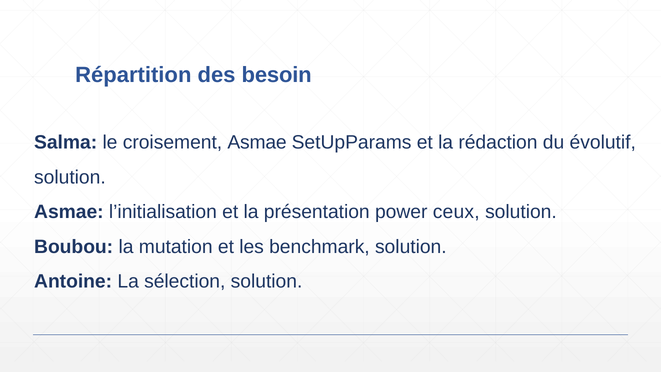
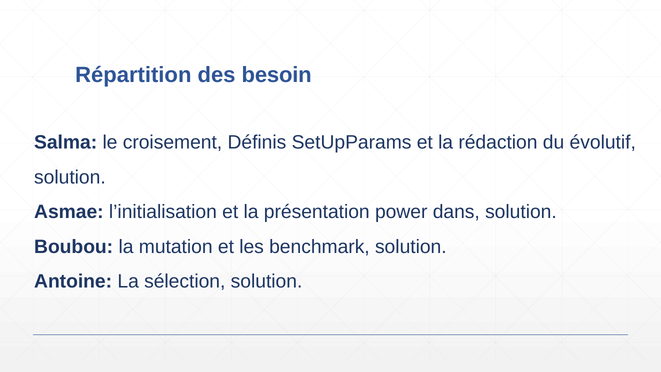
croisement Asmae: Asmae -> Définis
ceux: ceux -> dans
